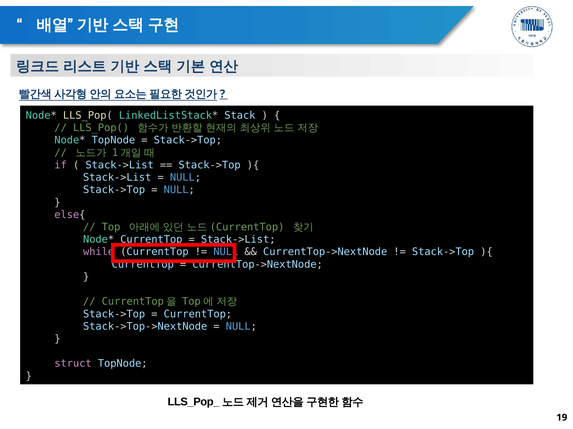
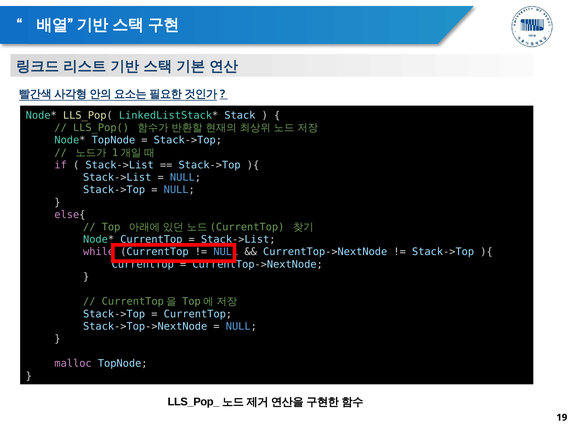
struct: struct -> malloc
